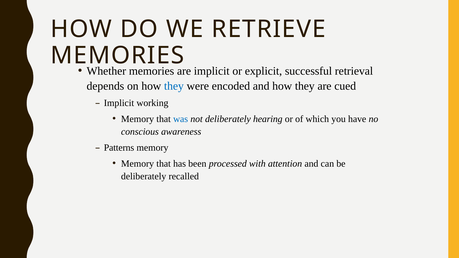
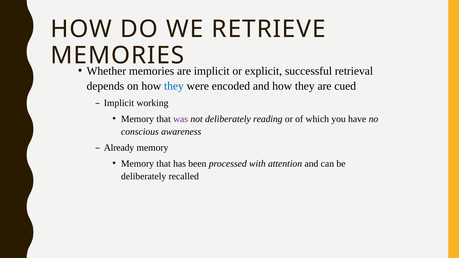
was colour: blue -> purple
hearing: hearing -> reading
Patterns: Patterns -> Already
